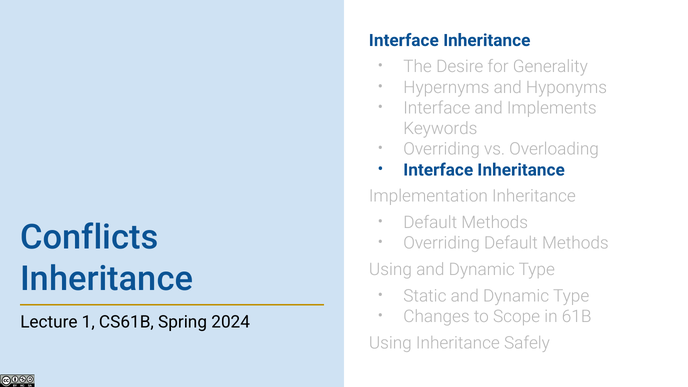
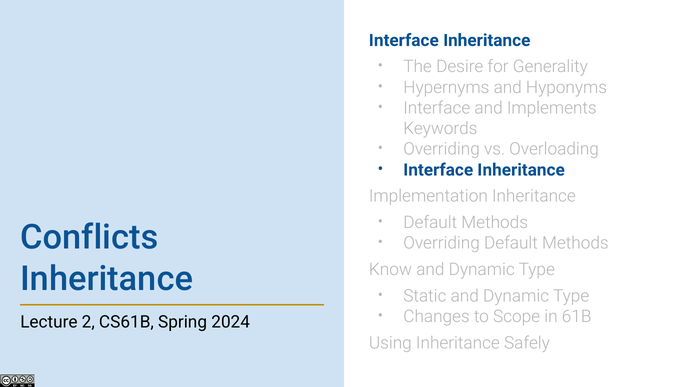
Using at (391, 270): Using -> Know
1: 1 -> 2
